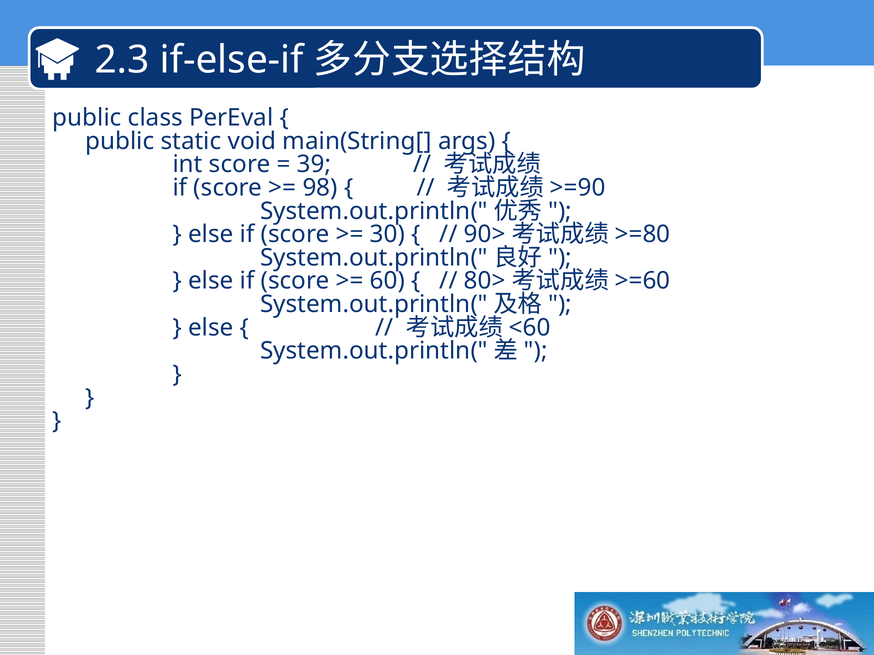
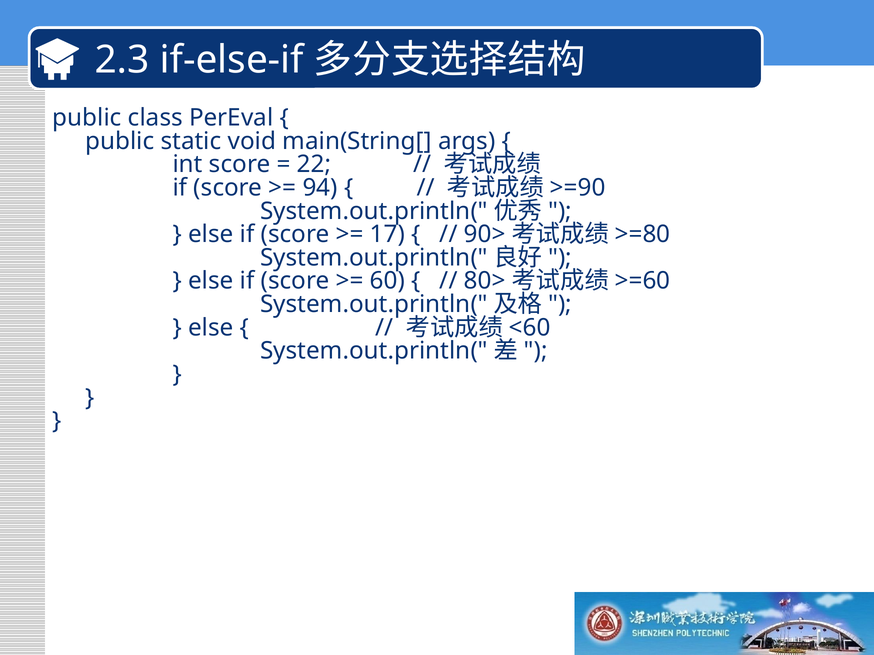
39: 39 -> 22
98: 98 -> 94
30: 30 -> 17
